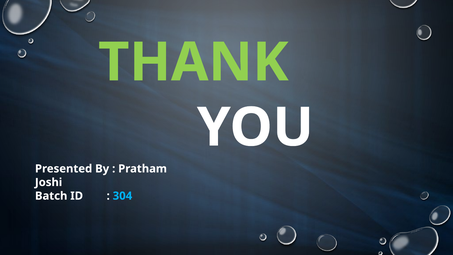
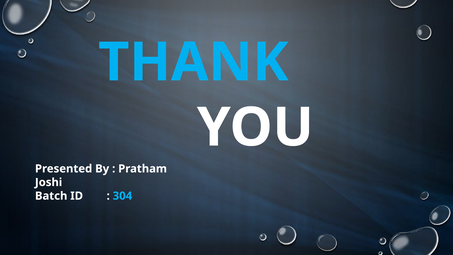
THANK colour: light green -> light blue
